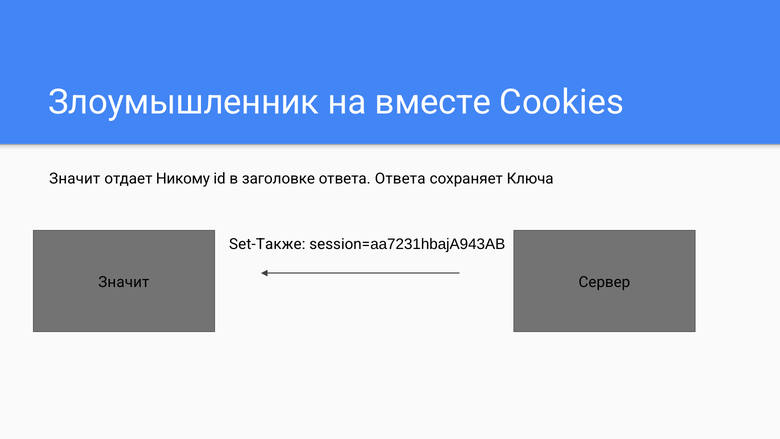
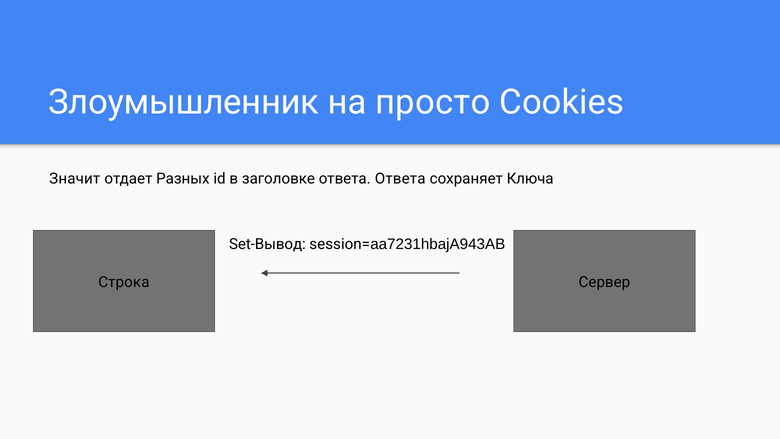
вместе: вместе -> просто
Никому: Никому -> Разных
Set-Также: Set-Также -> Set-Вывод
Значит at (124, 282): Значит -> Строка
